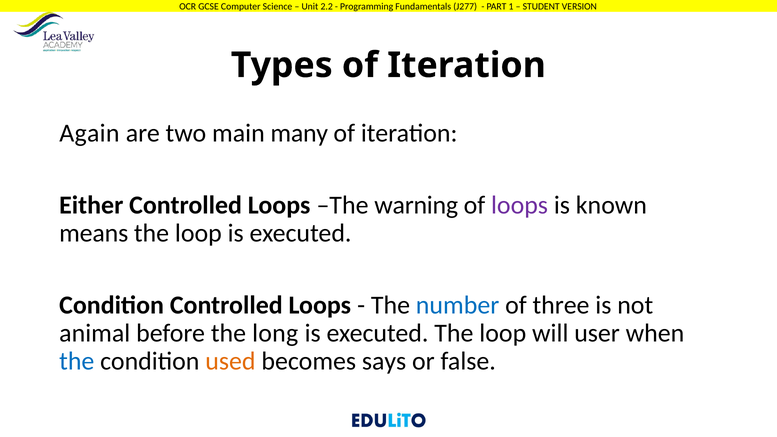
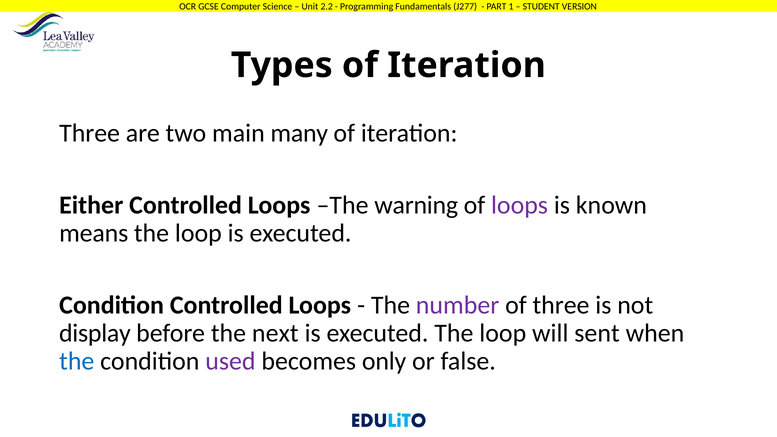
Again at (89, 133): Again -> Three
number colour: blue -> purple
animal: animal -> display
long: long -> next
user: user -> sent
used colour: orange -> purple
says: says -> only
